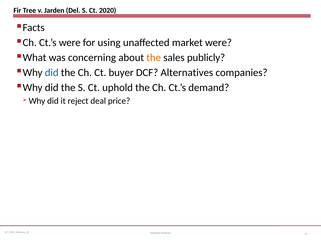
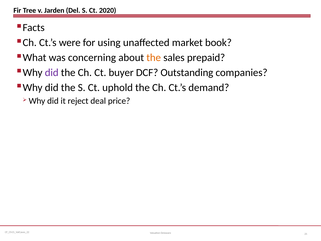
market were: were -> book
publicly: publicly -> prepaid
did at (52, 72) colour: blue -> purple
Alternatives: Alternatives -> Outstanding
